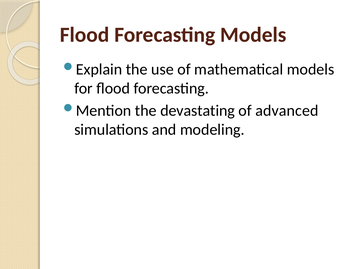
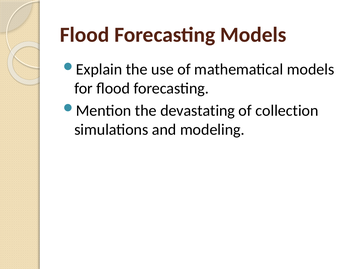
advanced: advanced -> collection
